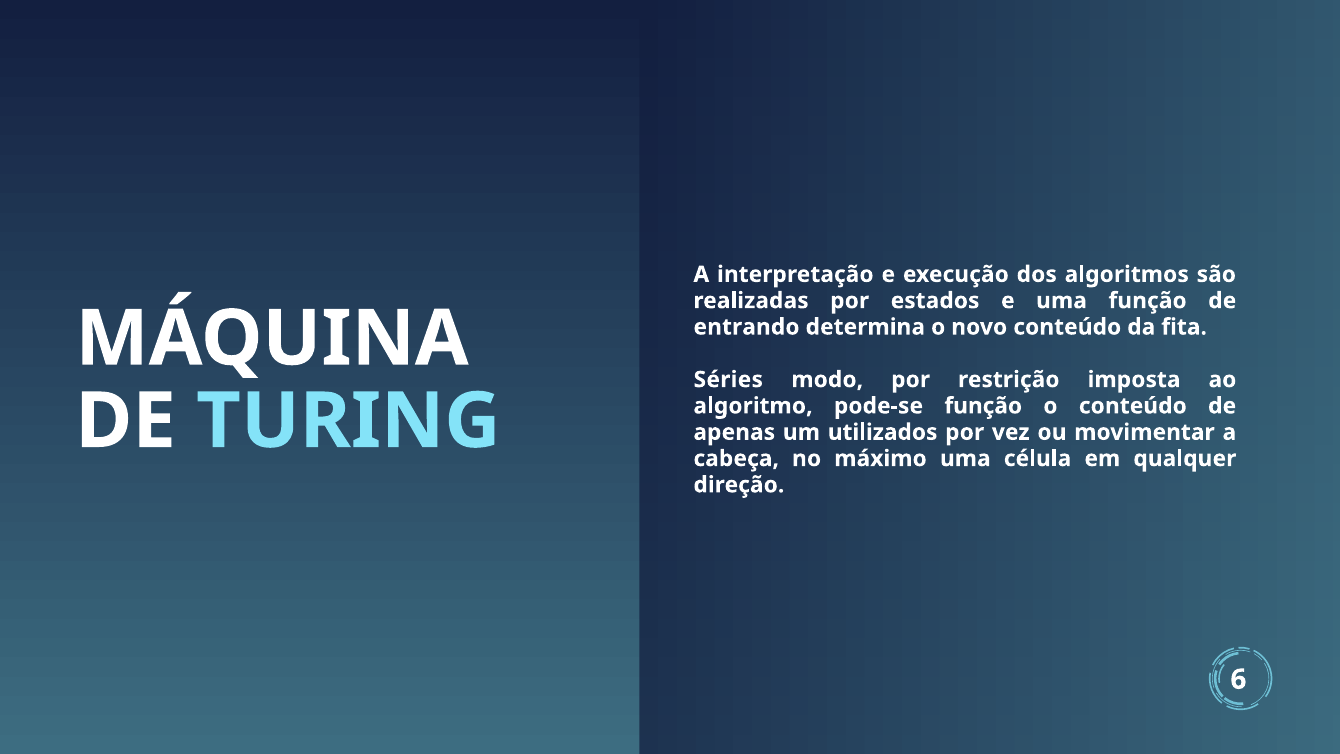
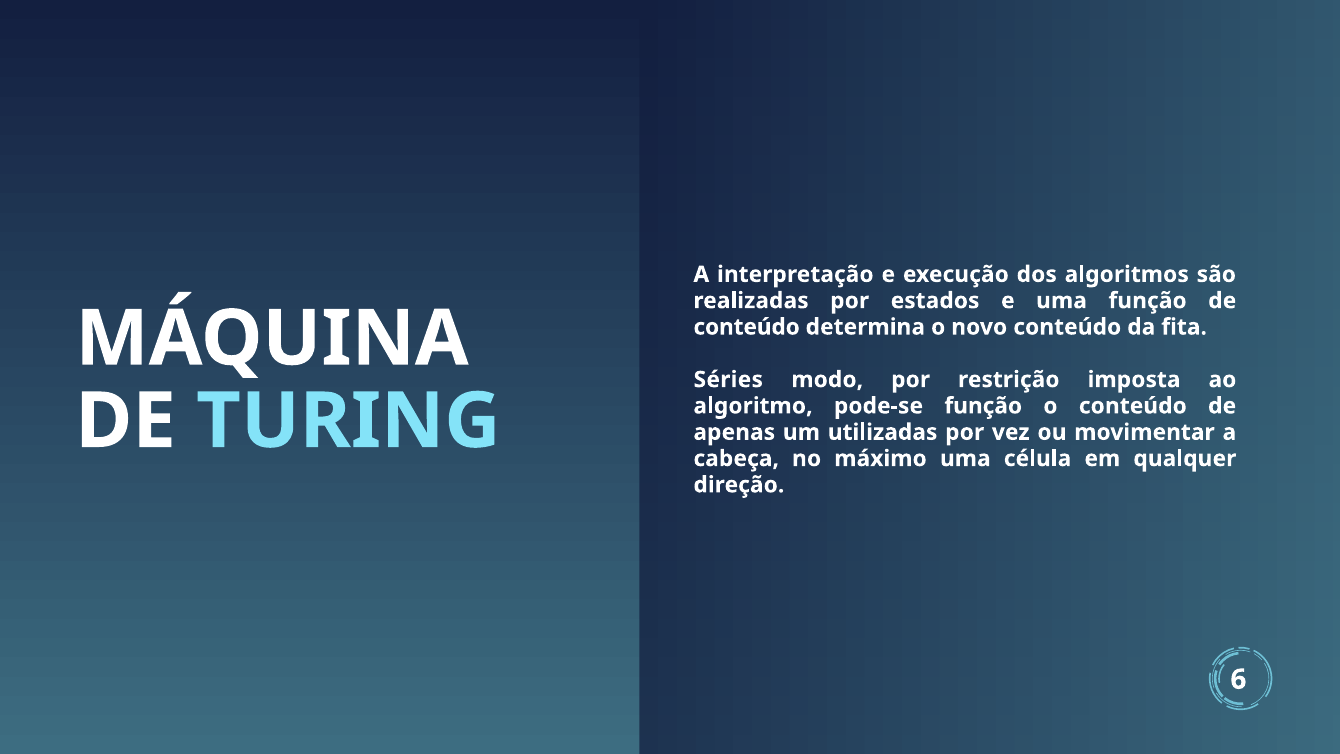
entrando at (746, 327): entrando -> conteúdo
utilizados: utilizados -> utilizadas
